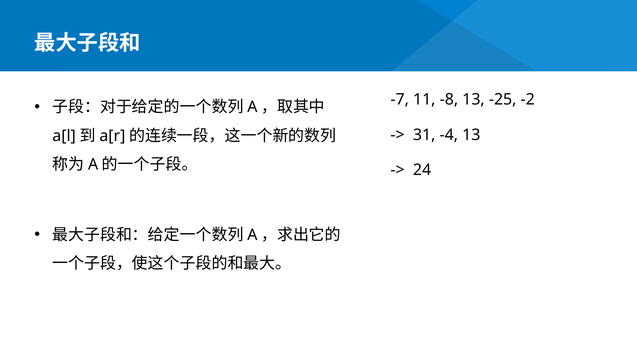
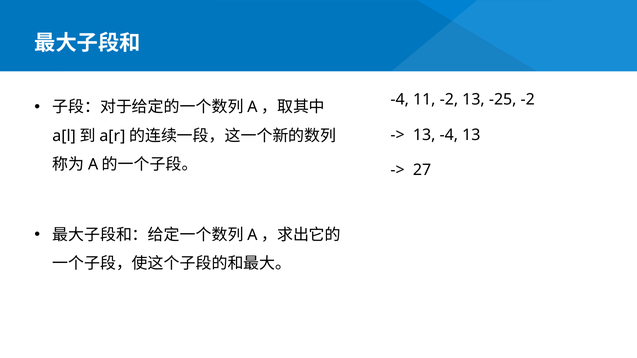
-7 at (400, 100): -7 -> -4
11 -8: -8 -> -2
31 at (424, 135): 31 -> 13
24: 24 -> 27
